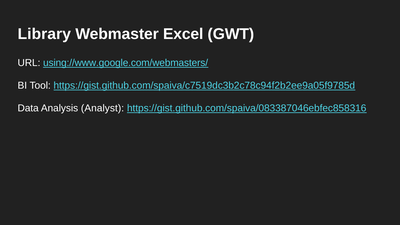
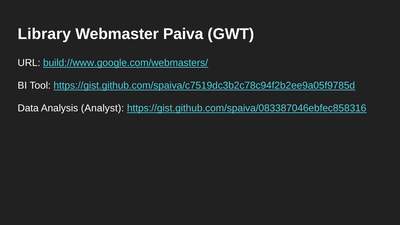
Excel: Excel -> Paiva
using://www.google.com/webmasters/: using://www.google.com/webmasters/ -> build://www.google.com/webmasters/
